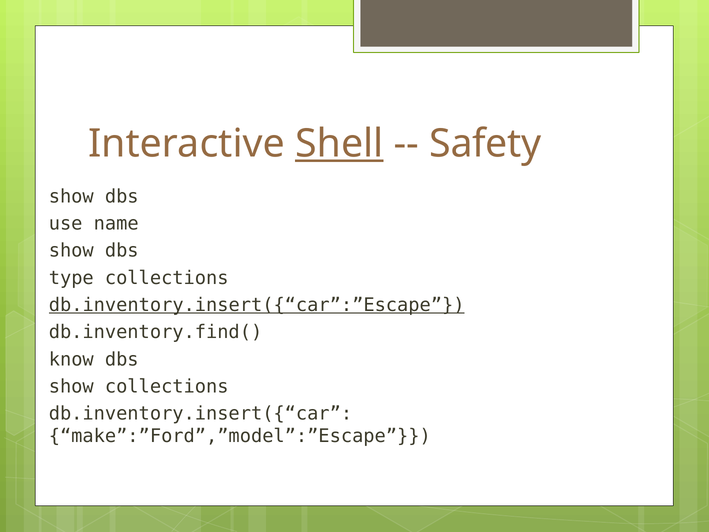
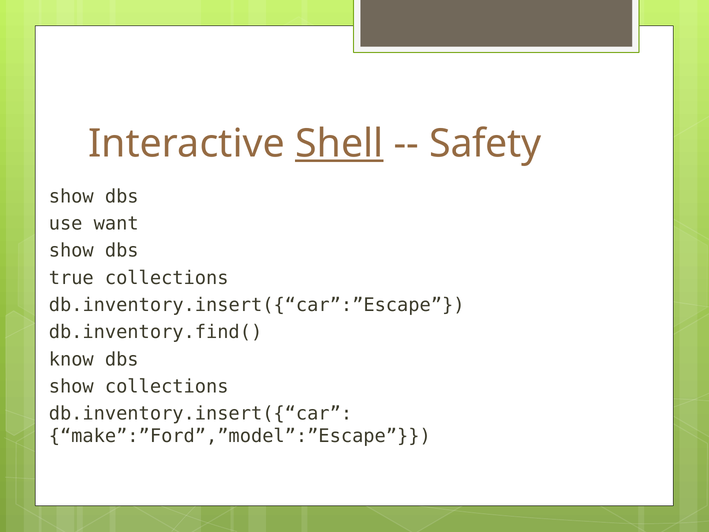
name: name -> want
type: type -> true
db.inventory.insert({“car”:”Escape underline: present -> none
